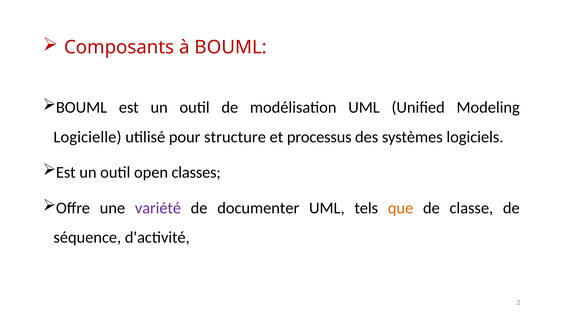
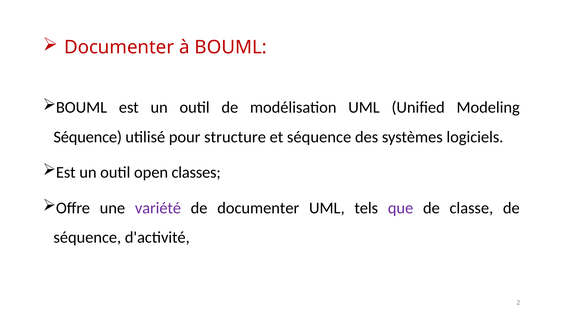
Composants at (119, 47): Composants -> Documenter
Logicielle at (88, 137): Logicielle -> Séquence
et processus: processus -> séquence
que colour: orange -> purple
